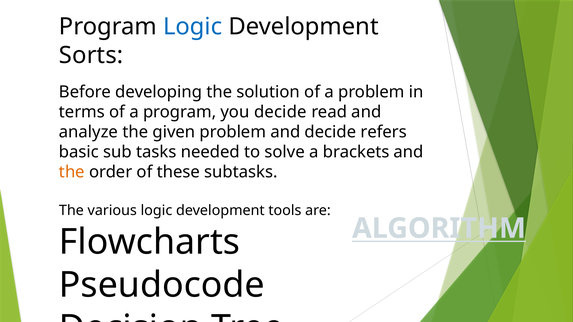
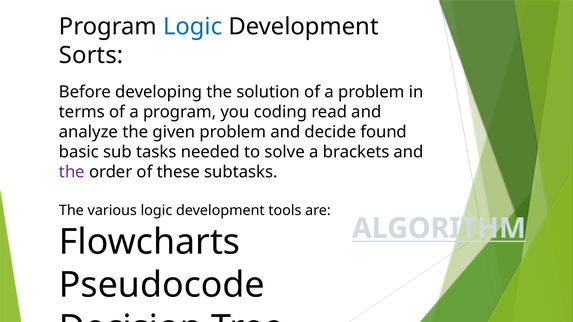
you decide: decide -> coding
refers: refers -> found
the at (72, 172) colour: orange -> purple
